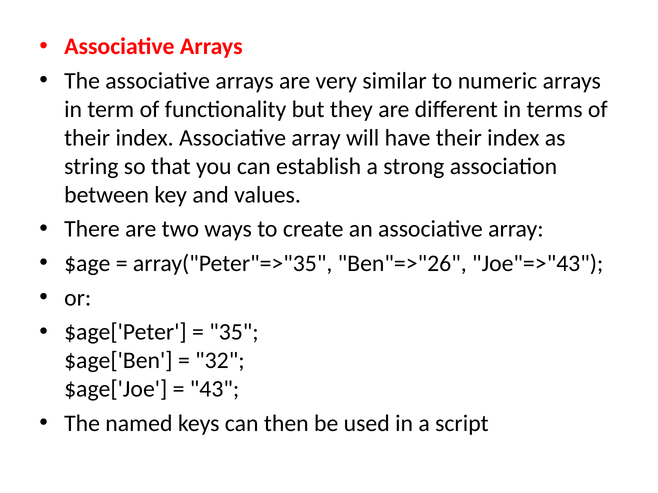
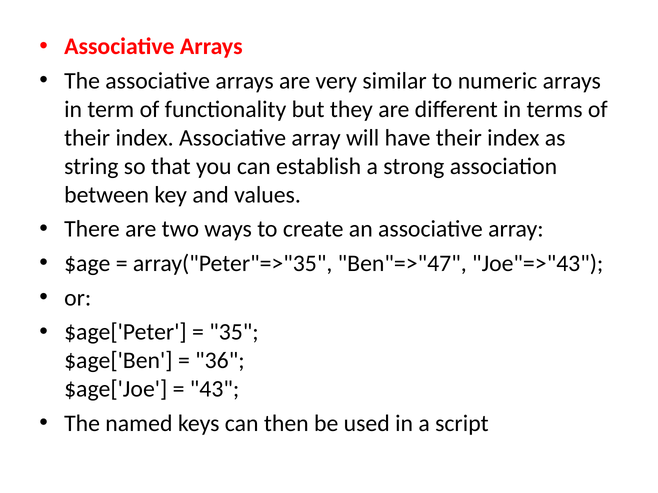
Ben"=>"26: Ben"=>"26 -> Ben"=>"47
32: 32 -> 36
